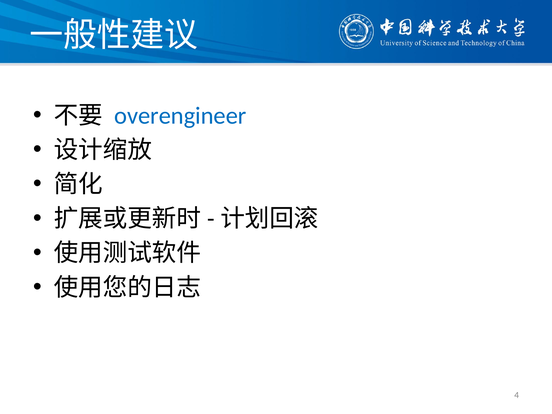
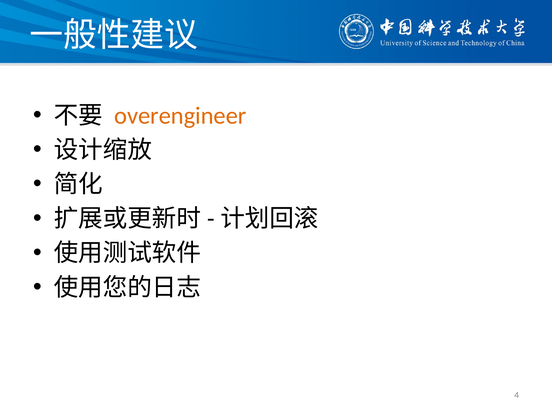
overengineer colour: blue -> orange
